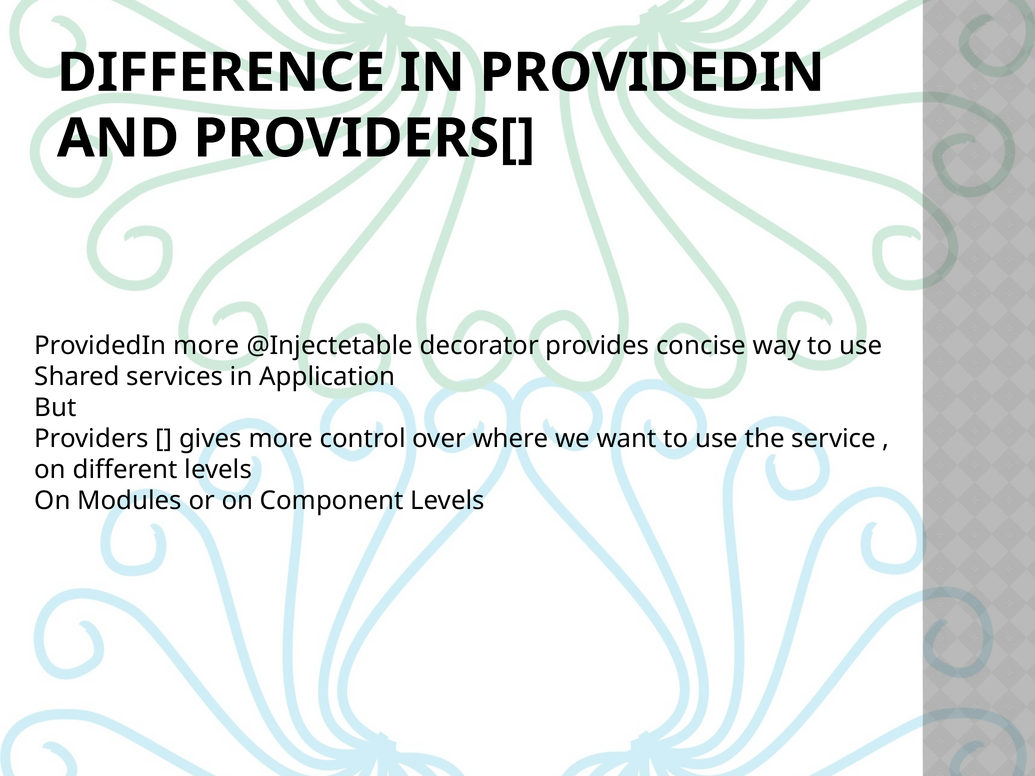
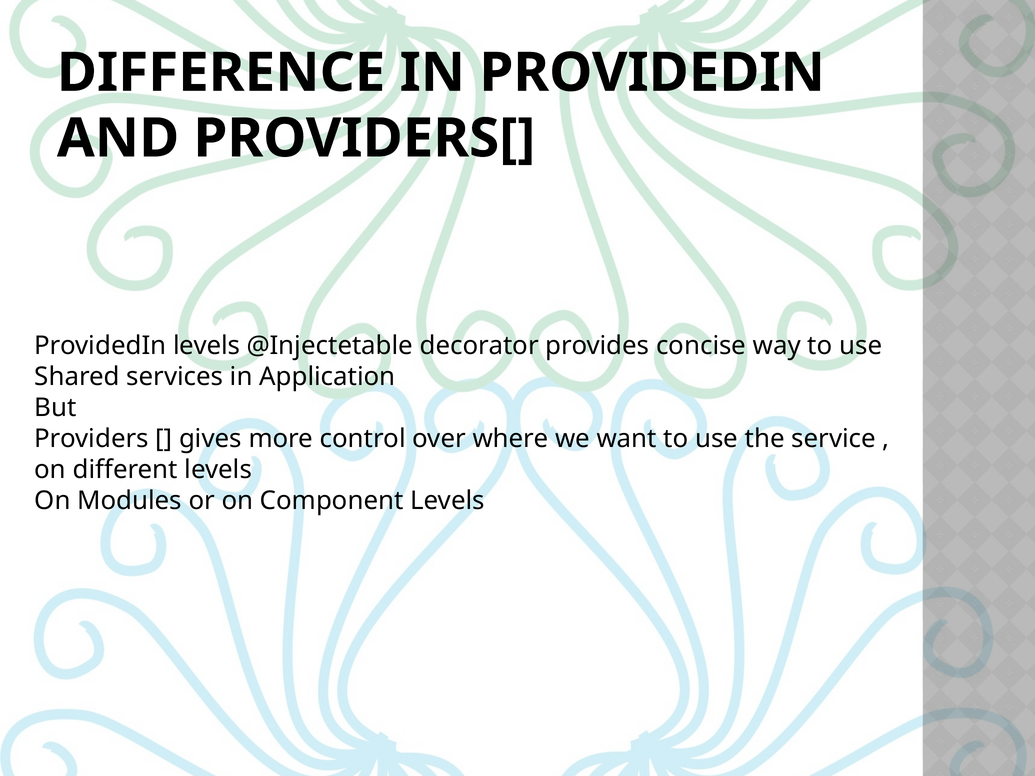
ProvidedIn more: more -> levels
